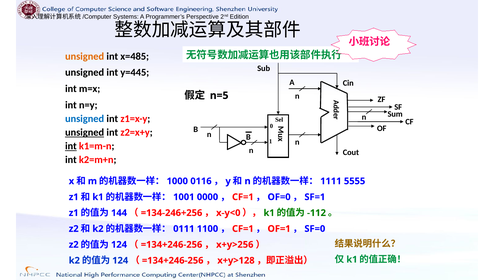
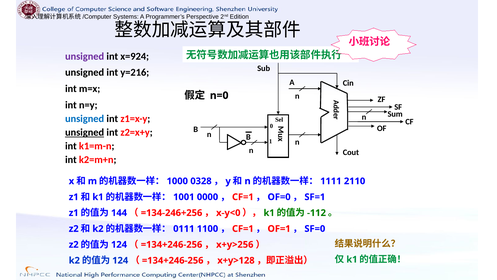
unsigned at (85, 56) colour: orange -> purple
x=485: x=485 -> x=924
y=445: y=445 -> y=216
n=5: n=5 -> n=0
int at (71, 146) underline: present -> none
0116: 0116 -> 0328
5555: 5555 -> 2110
